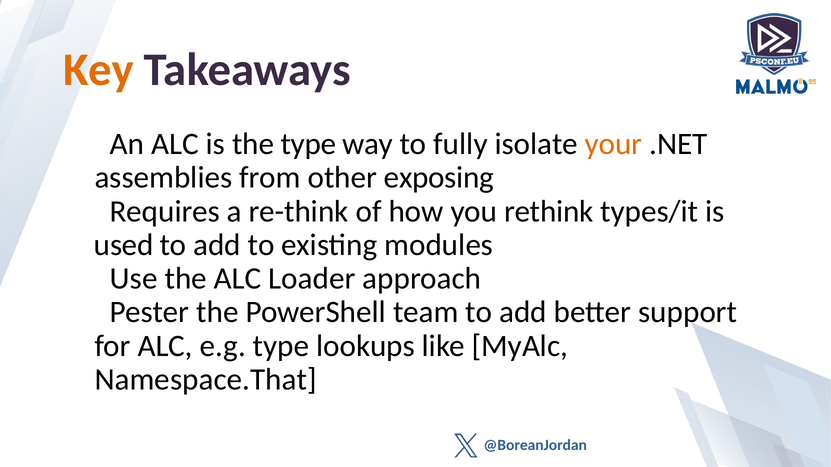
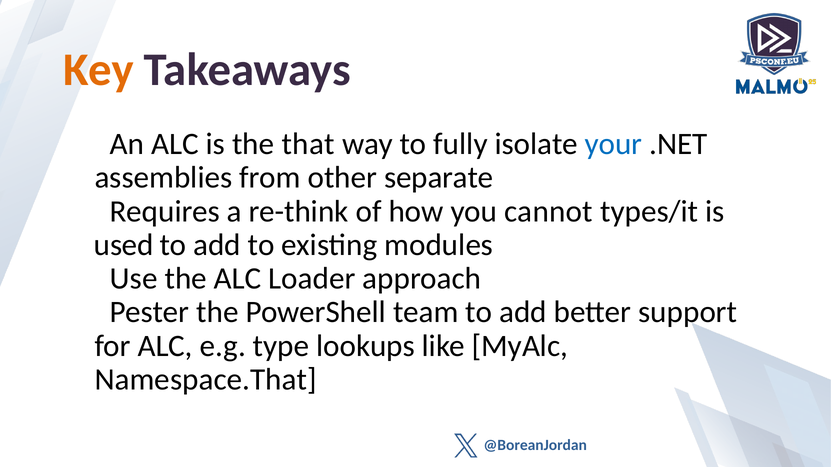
the type: type -> that
your colour: orange -> blue
exposing: exposing -> separate
rethink: rethink -> cannot
